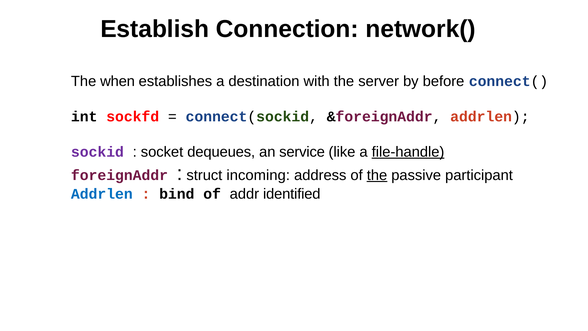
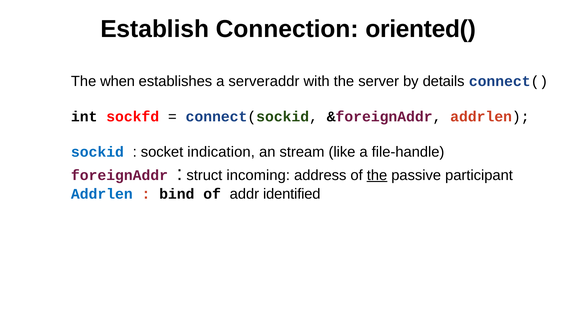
network(: network( -> oriented(
destination: destination -> serveraddr
before: before -> details
sockid colour: purple -> blue
dequeues: dequeues -> indication
service: service -> stream
file-handle underline: present -> none
